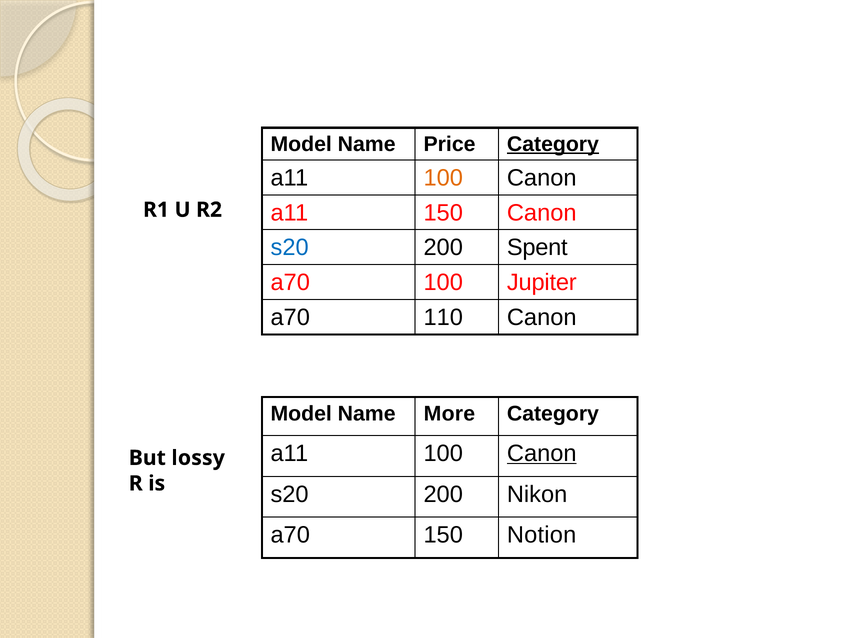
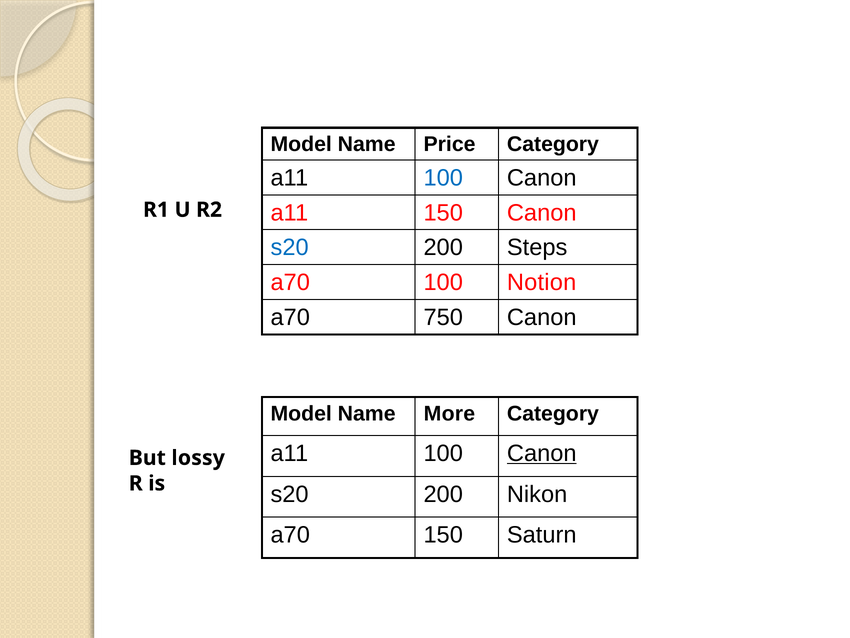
Category at (553, 144) underline: present -> none
100 at (443, 178) colour: orange -> blue
Spent: Spent -> Steps
Jupiter: Jupiter -> Notion
110: 110 -> 750
Notion: Notion -> Saturn
